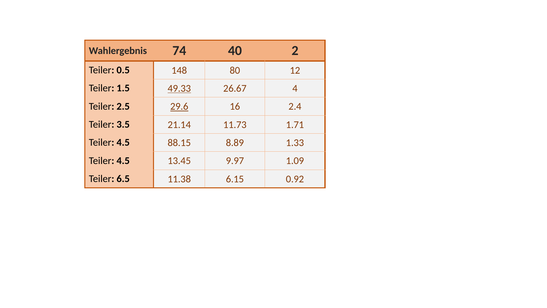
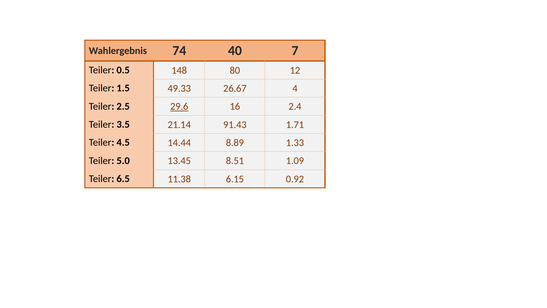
2: 2 -> 7
49.33 underline: present -> none
11.73: 11.73 -> 91.43
88.15: 88.15 -> 14.44
4.5 at (123, 161): 4.5 -> 5.0
9.97: 9.97 -> 8.51
